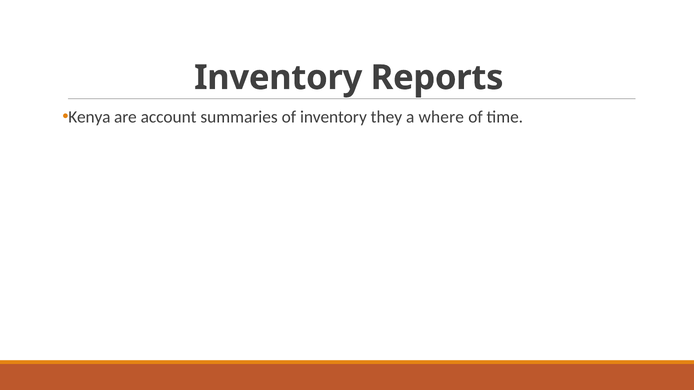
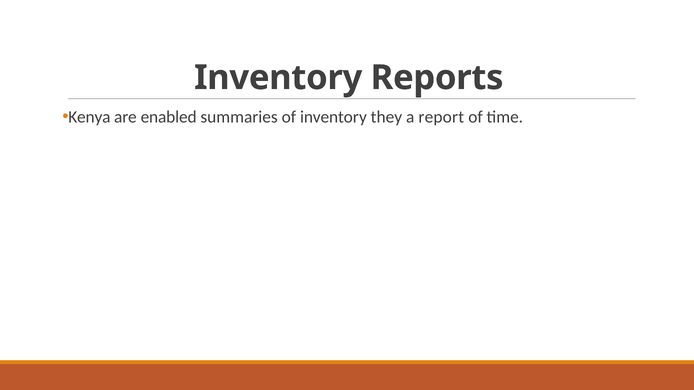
account: account -> enabled
where: where -> report
